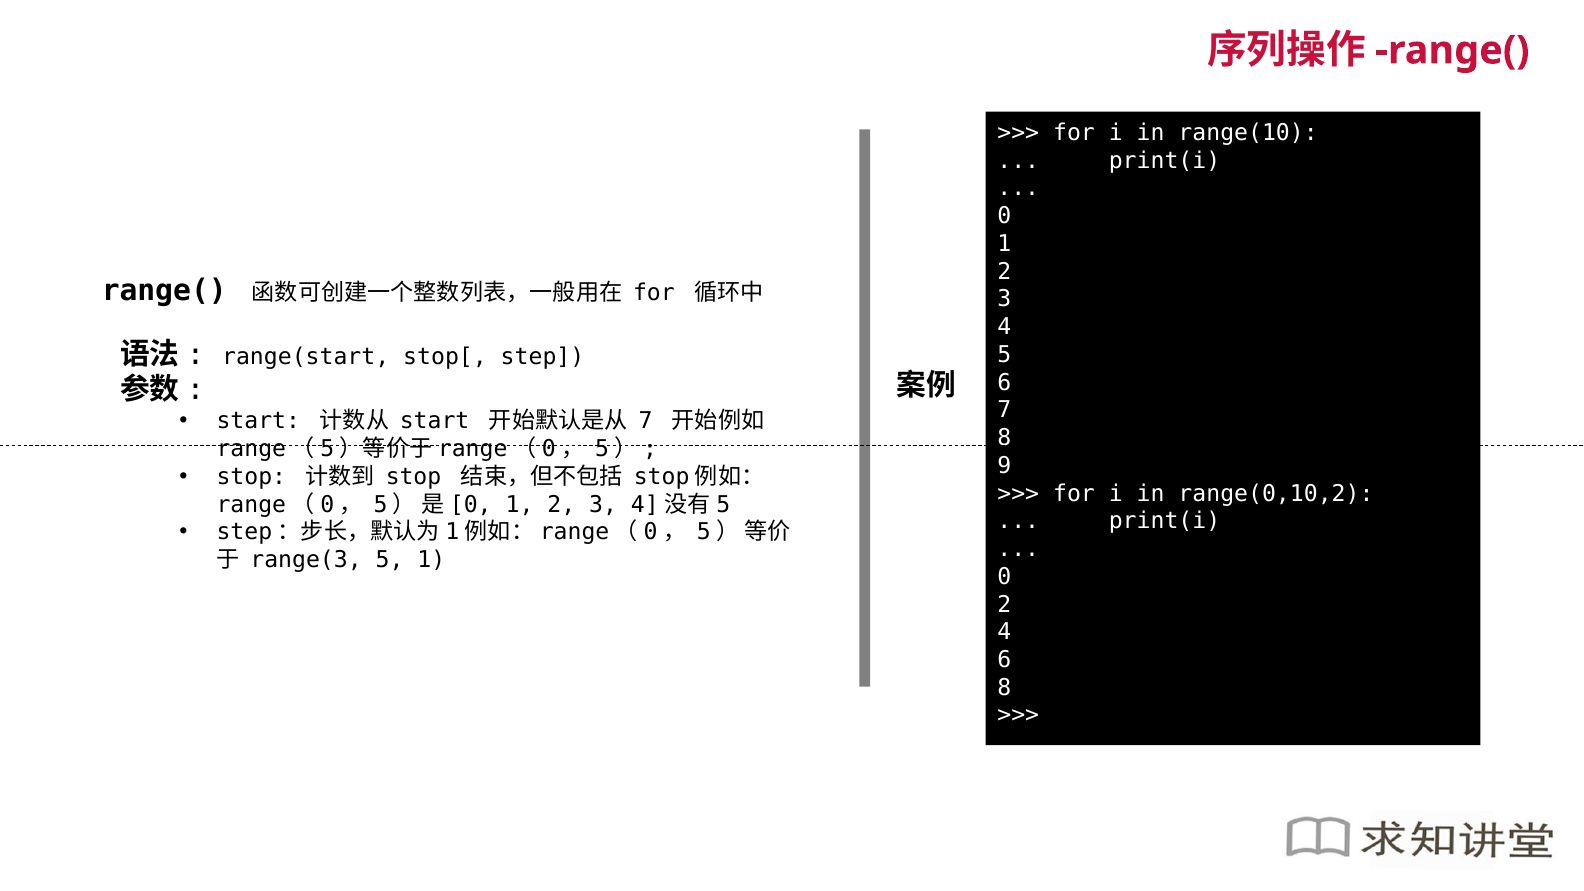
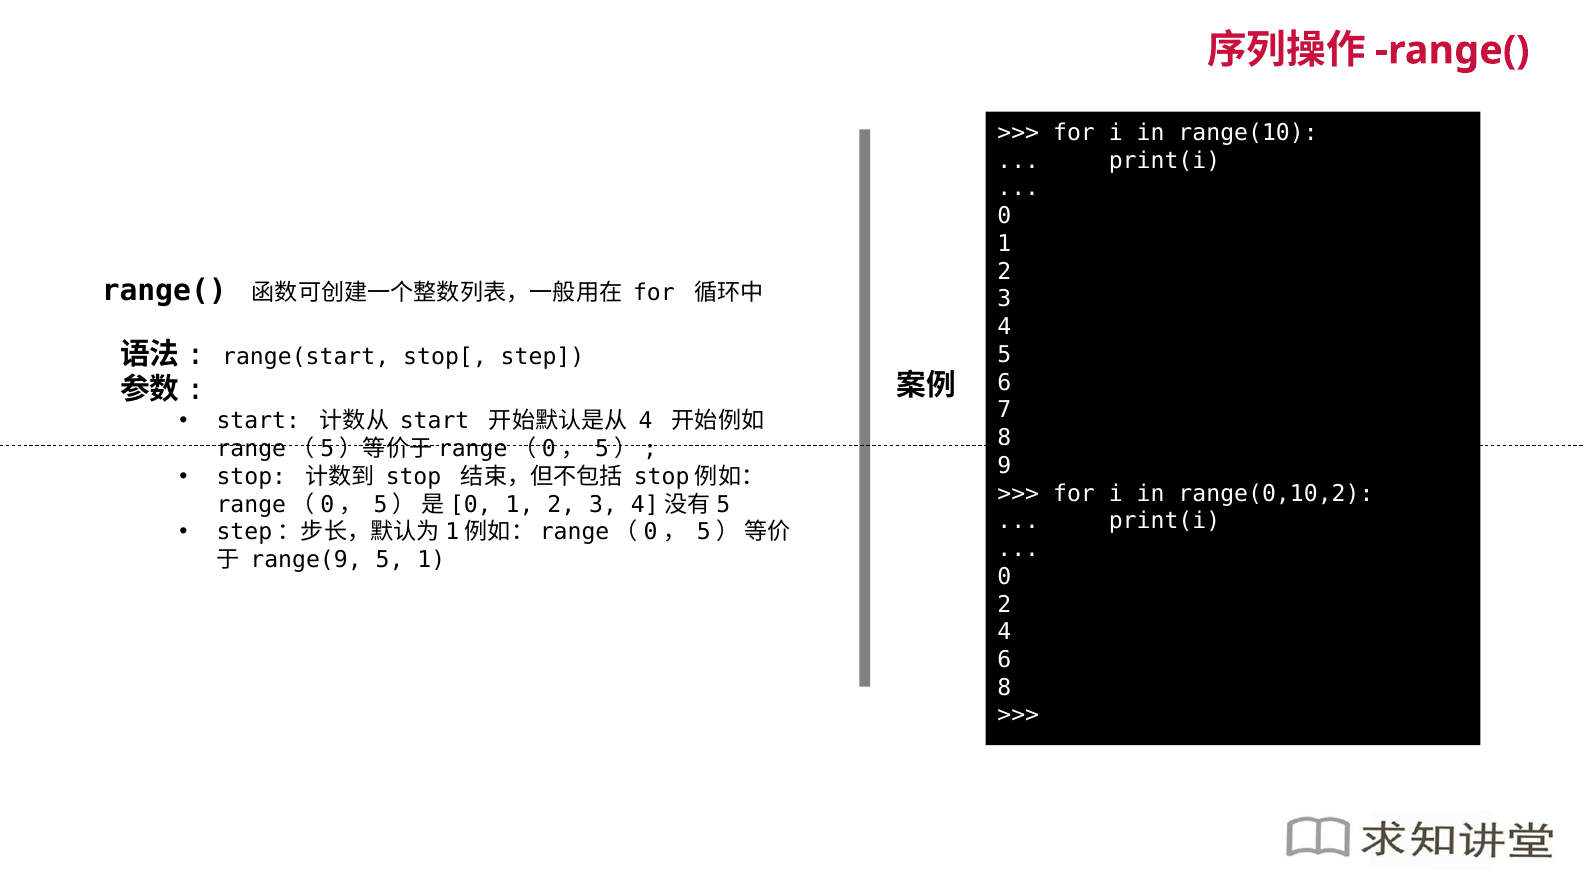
7 at (646, 421): 7 -> 4
range(3: range(3 -> range(9
